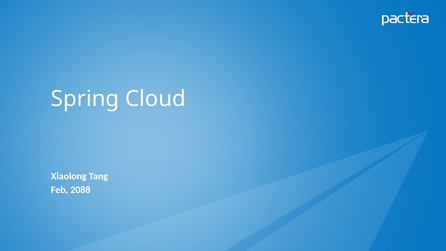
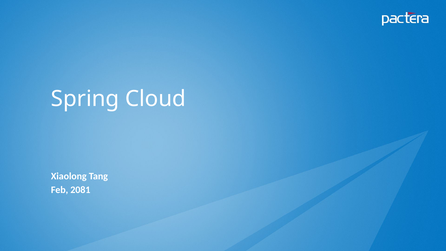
2088: 2088 -> 2081
